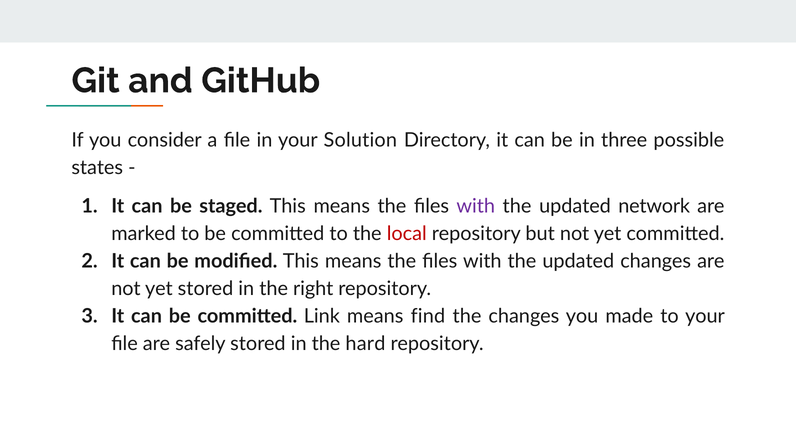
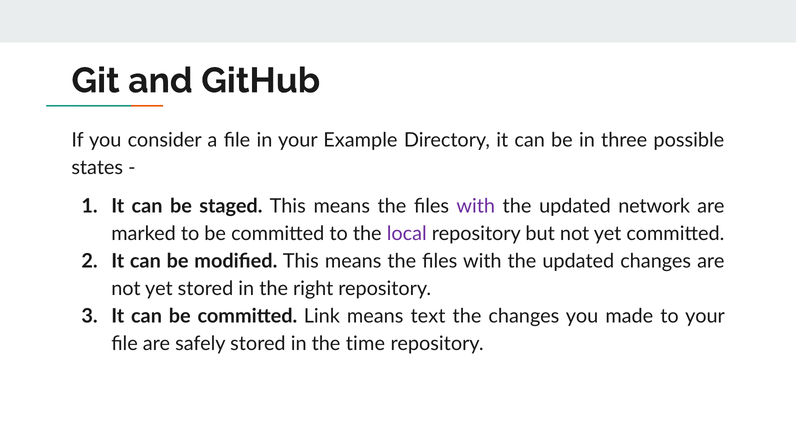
Solution: Solution -> Example
local colour: red -> purple
find: find -> text
hard: hard -> time
